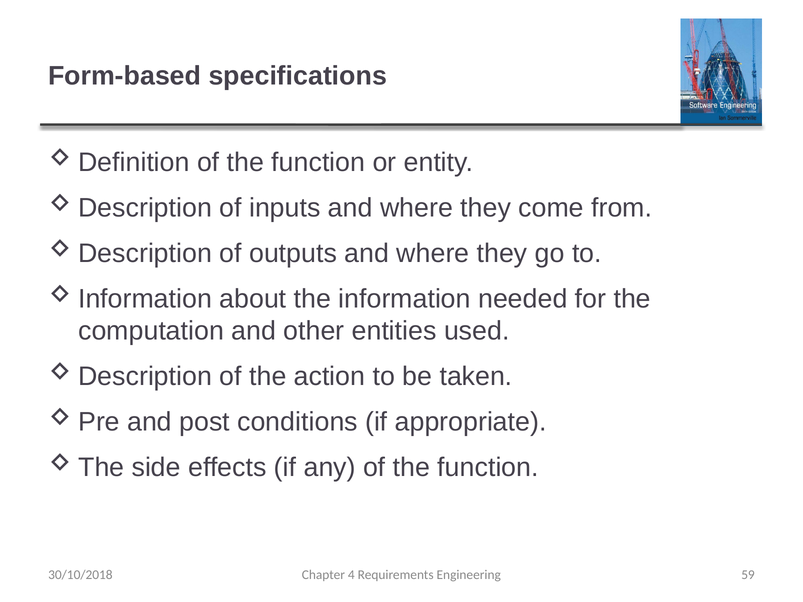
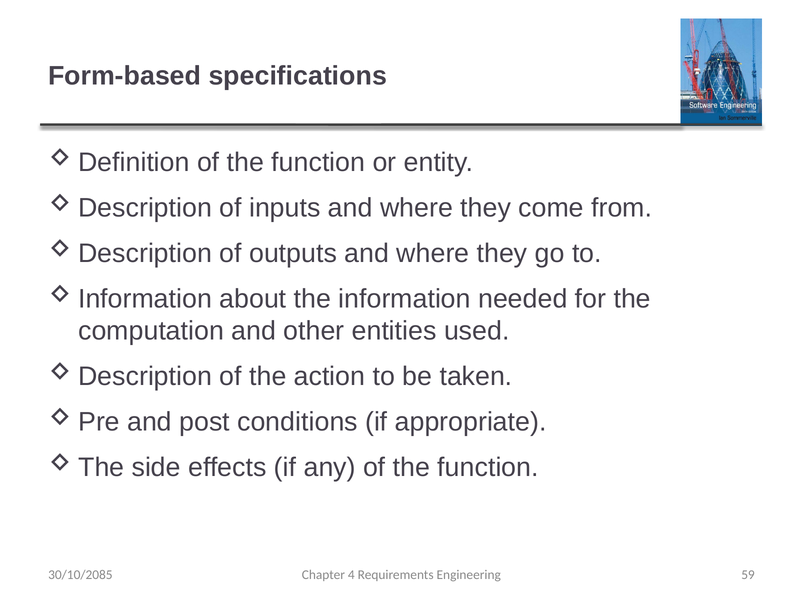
30/10/2018: 30/10/2018 -> 30/10/2085
